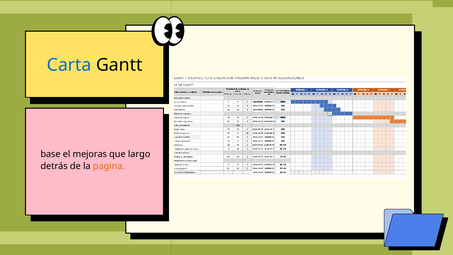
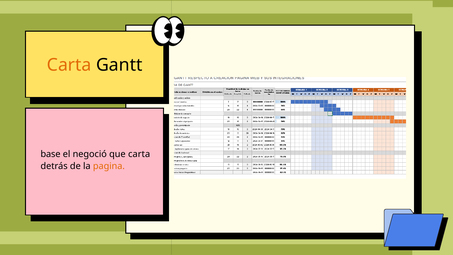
Carta at (69, 65) colour: blue -> orange
mejoras: mejoras -> negoció
que largo: largo -> carta
